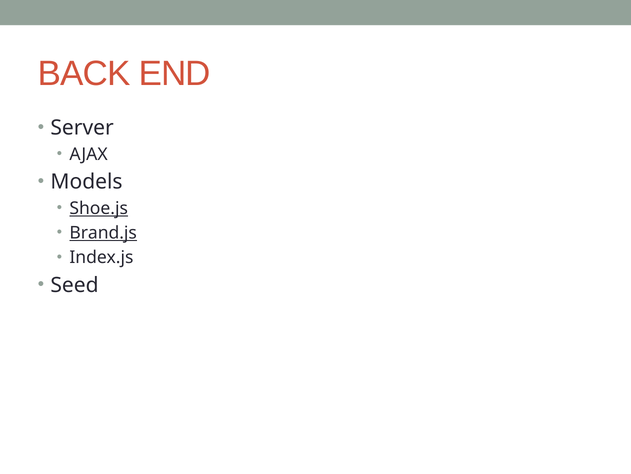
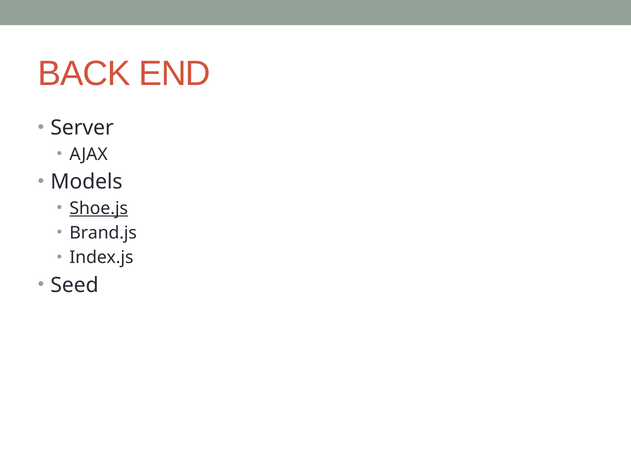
Brand.js underline: present -> none
